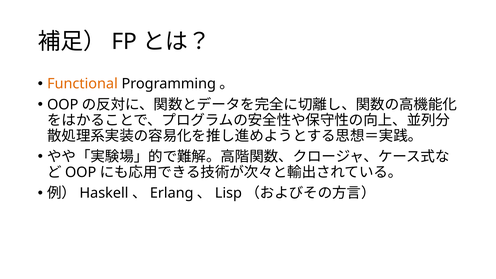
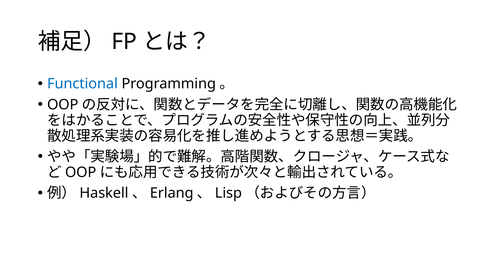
Functional colour: orange -> blue
